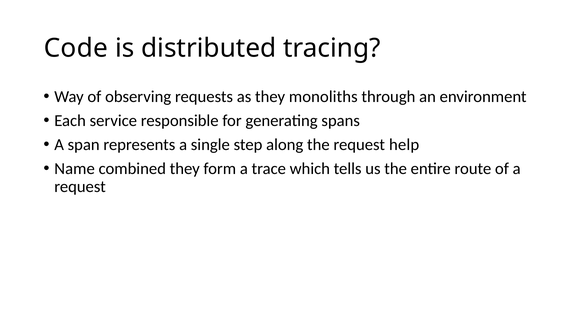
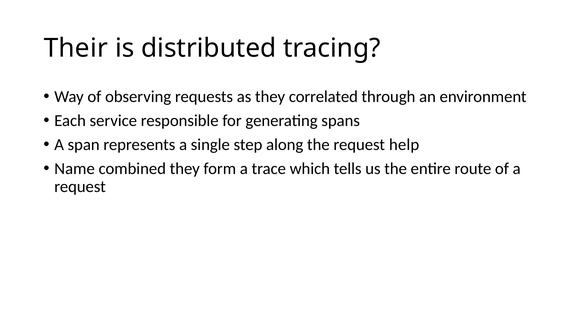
Code: Code -> Their
monoliths: monoliths -> correlated
